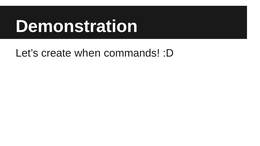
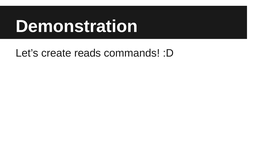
when: when -> reads
